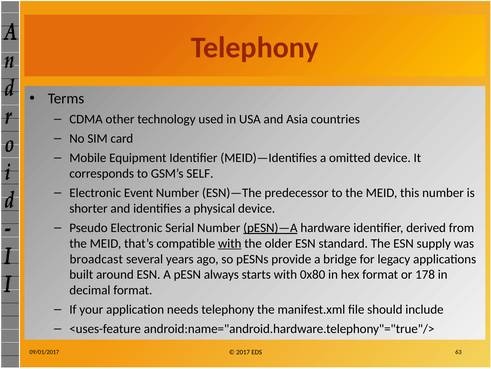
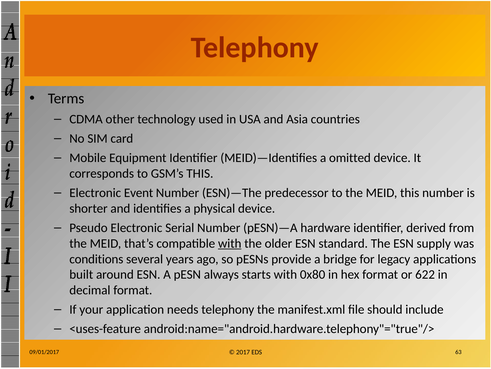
GSM’s SELF: SELF -> THIS
pESN)—A underline: present -> none
broadcast: broadcast -> conditions
178: 178 -> 622
